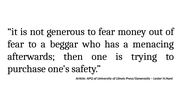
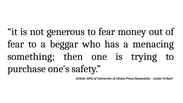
afterwards: afterwards -> something
